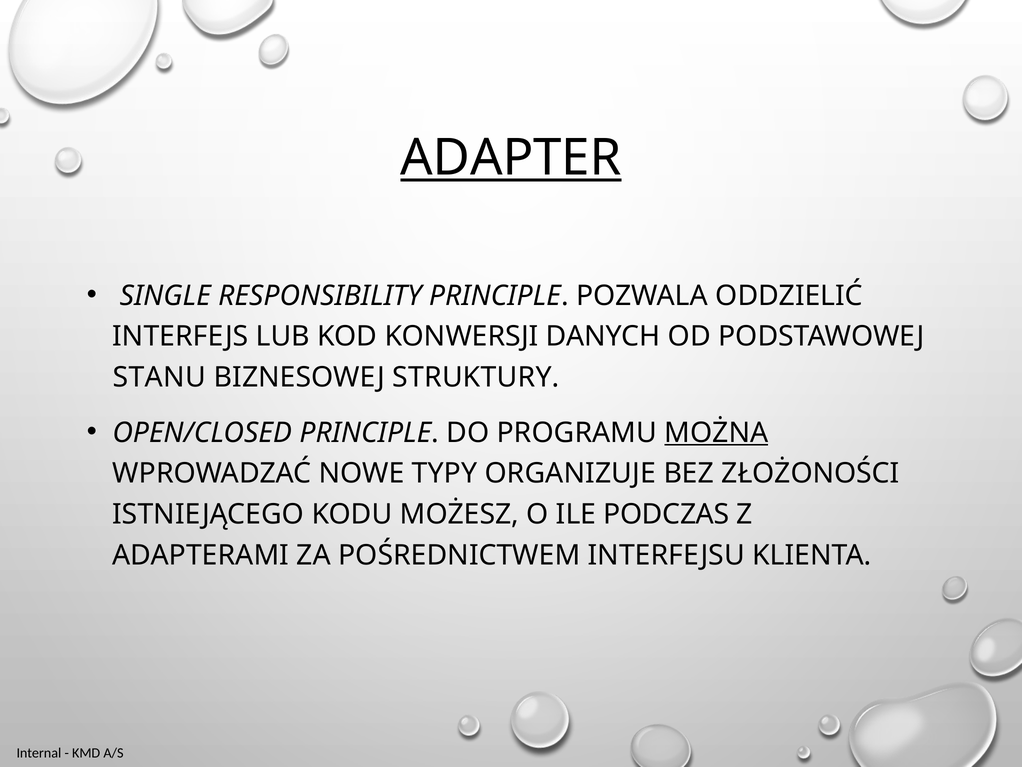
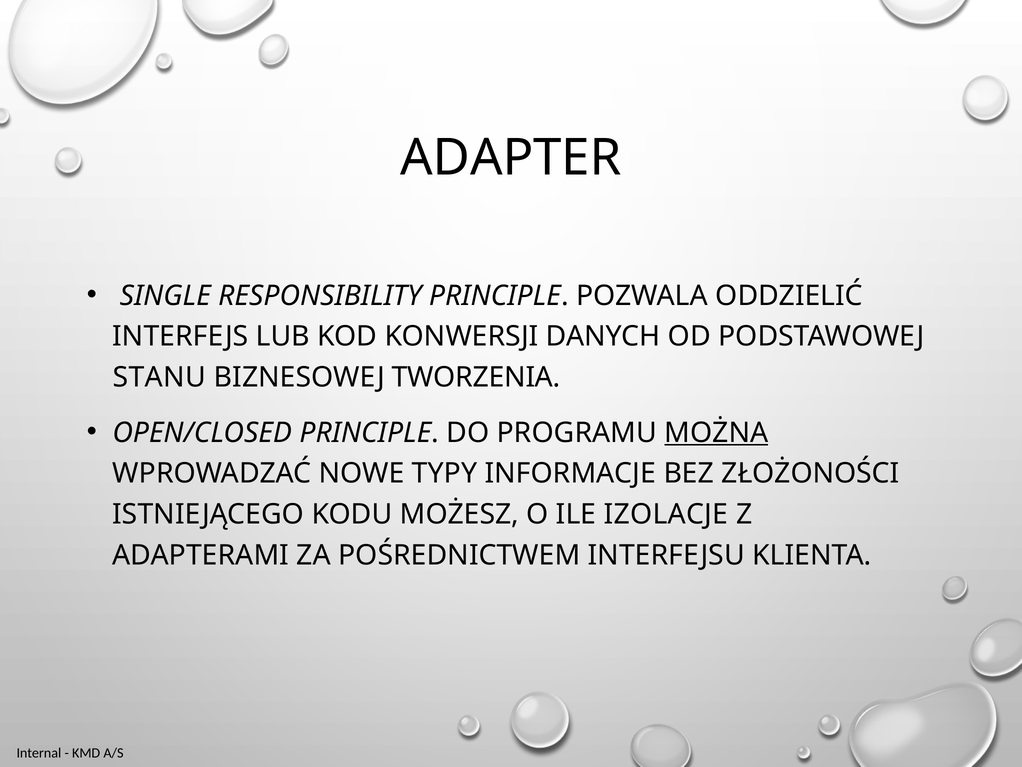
ADAPTER underline: present -> none
STRUKTURY: STRUKTURY -> TWORZENIA
ORGANIZUJE: ORGANIZUJE -> INFORMACJE
PODCZAS: PODCZAS -> IZOLACJE
